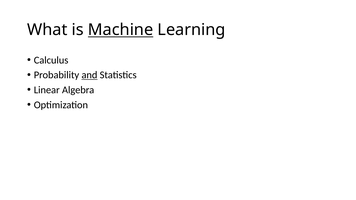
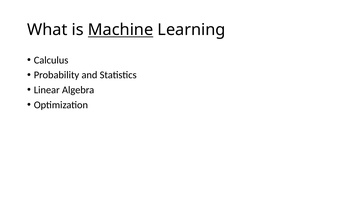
and underline: present -> none
